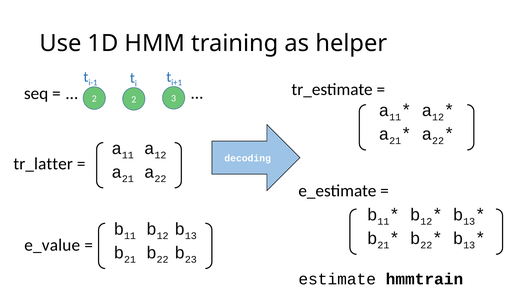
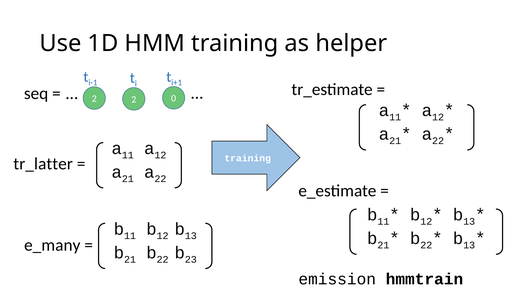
3: 3 -> 0
decoding at (248, 158): decoding -> training
e_value: e_value -> e_many
estimate: estimate -> emission
